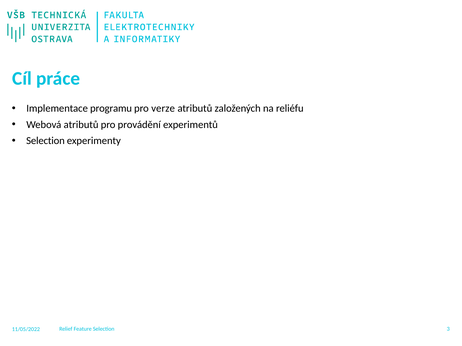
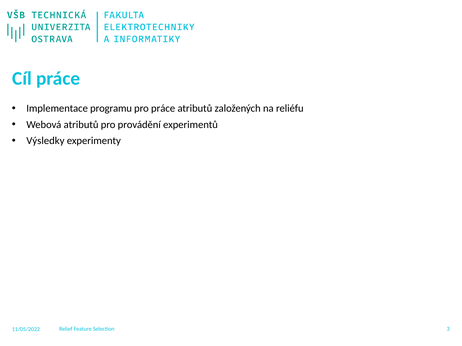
pro verze: verze -> práce
Selection at (45, 141): Selection -> Výsledky
